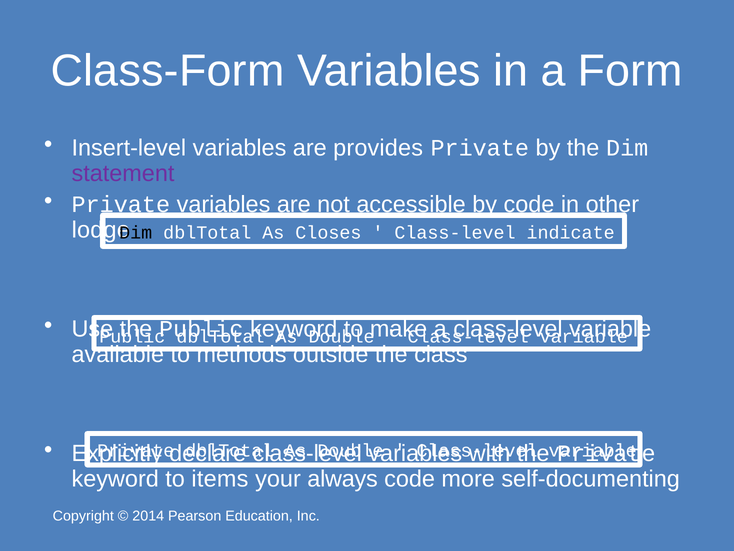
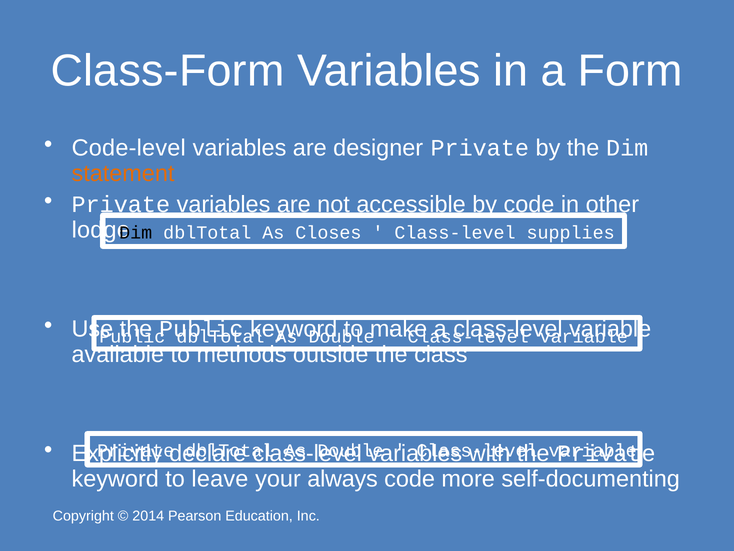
Insert-level: Insert-level -> Code-level
provides: provides -> designer
statement colour: purple -> orange
indicate: indicate -> supplies
items: items -> leave
